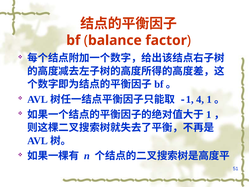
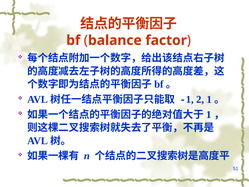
4: 4 -> 2
